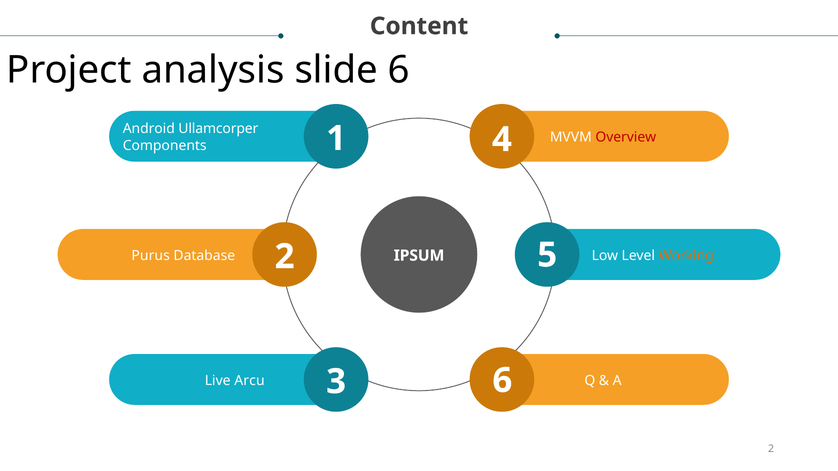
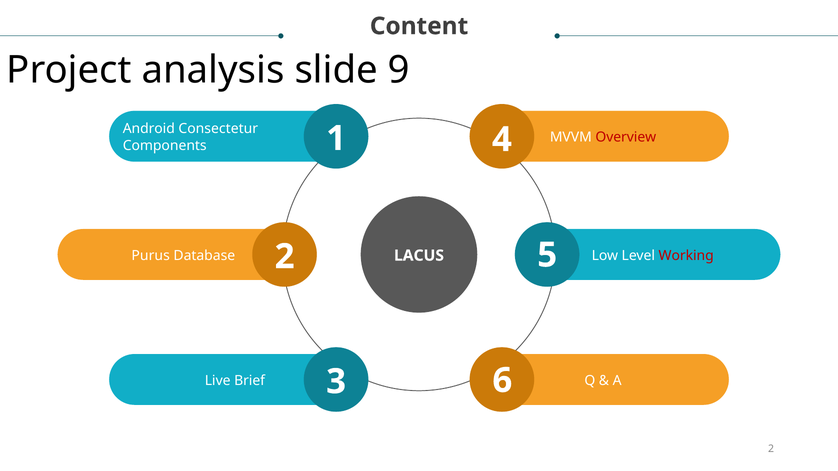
slide 6: 6 -> 9
Ullamcorper: Ullamcorper -> Consectetur
Working colour: orange -> red
IPSUM: IPSUM -> LACUS
Arcu: Arcu -> Brief
